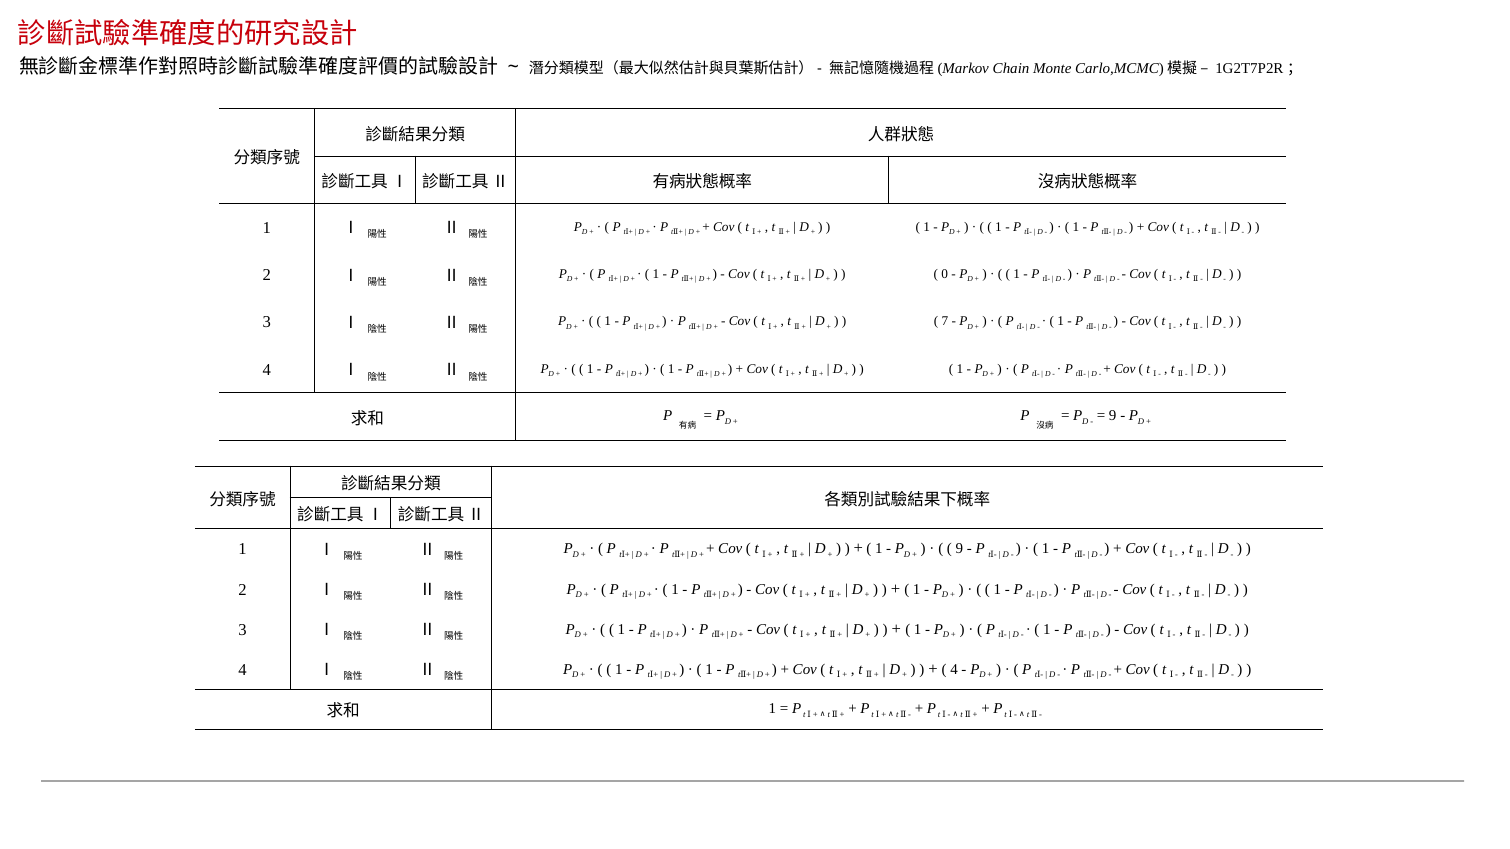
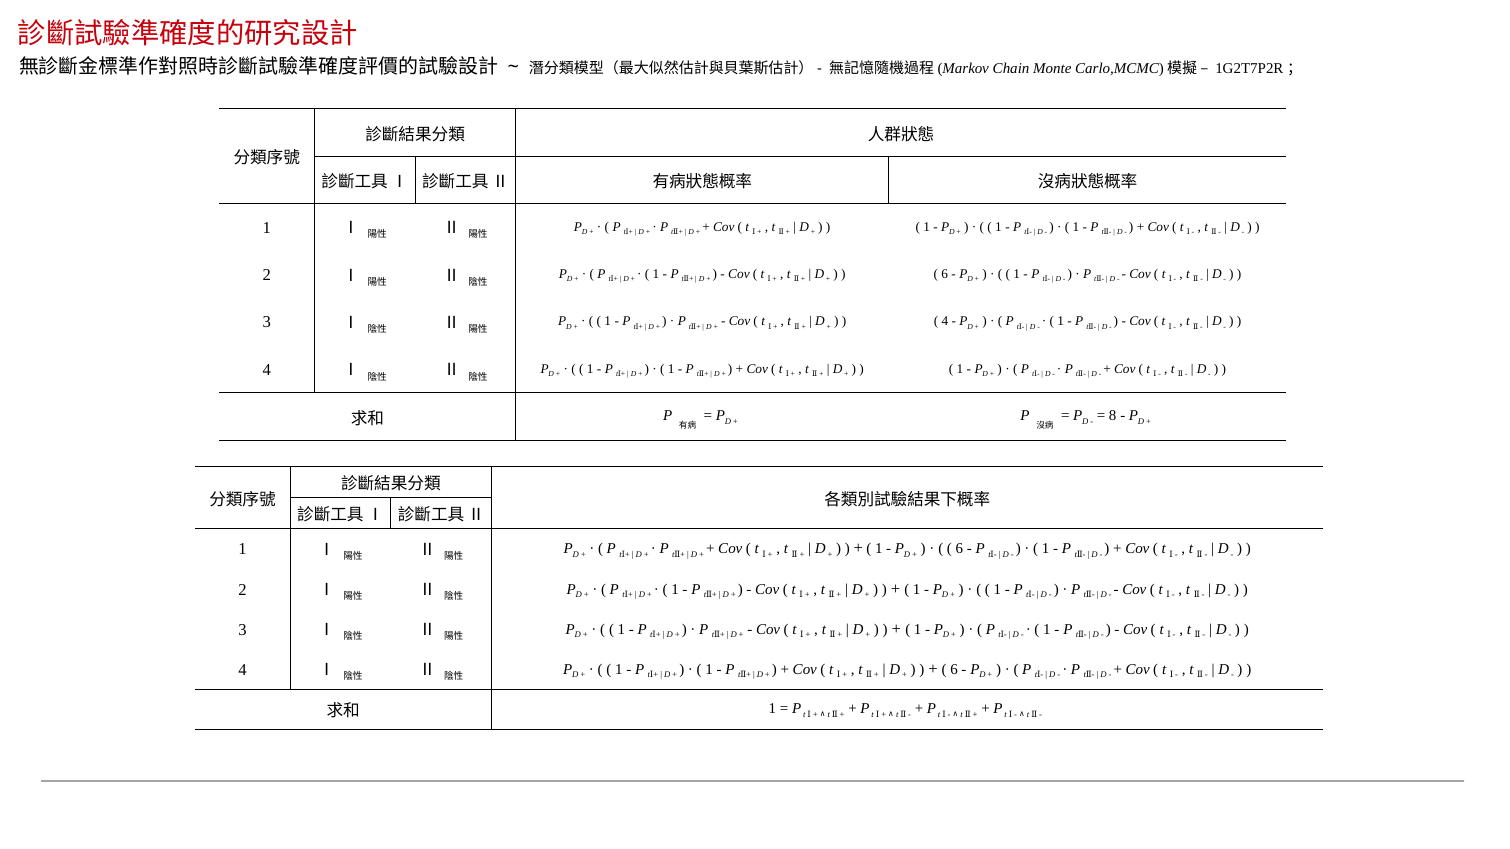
0 at (945, 274): 0 -> 6
7 at (945, 322): 7 -> 4
9 at (1113, 416): 9 -> 8
9 at (959, 549): 9 -> 6
4 at (954, 669): 4 -> 6
